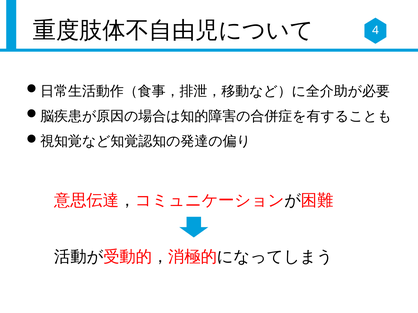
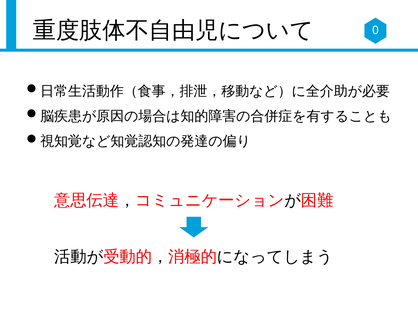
4: 4 -> 0
